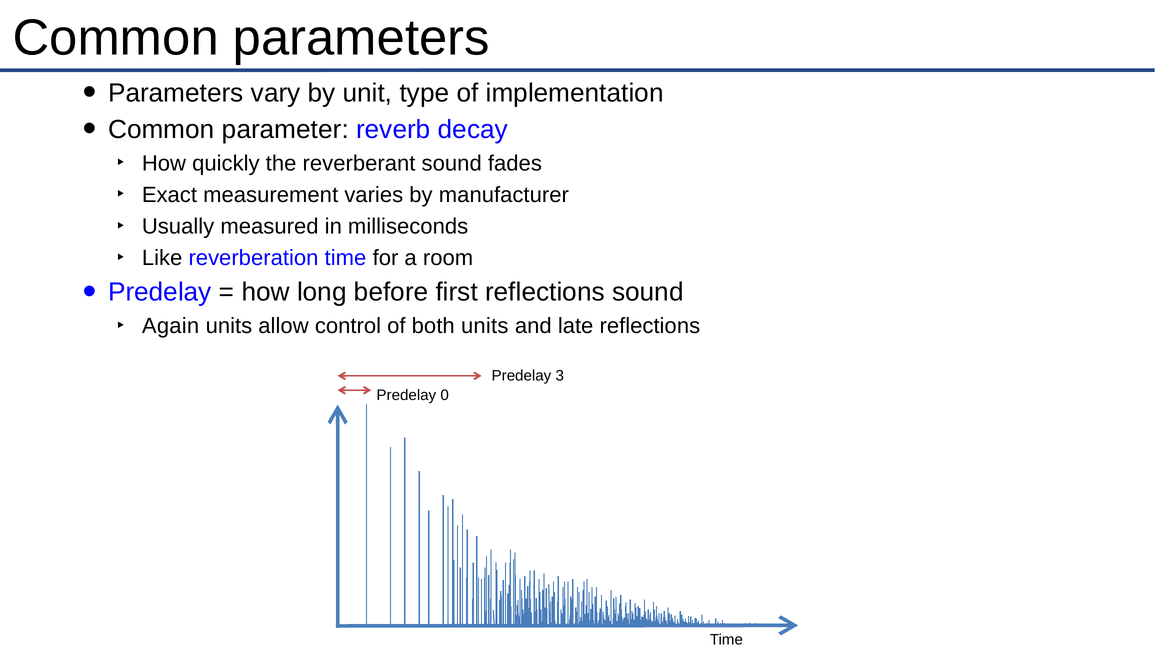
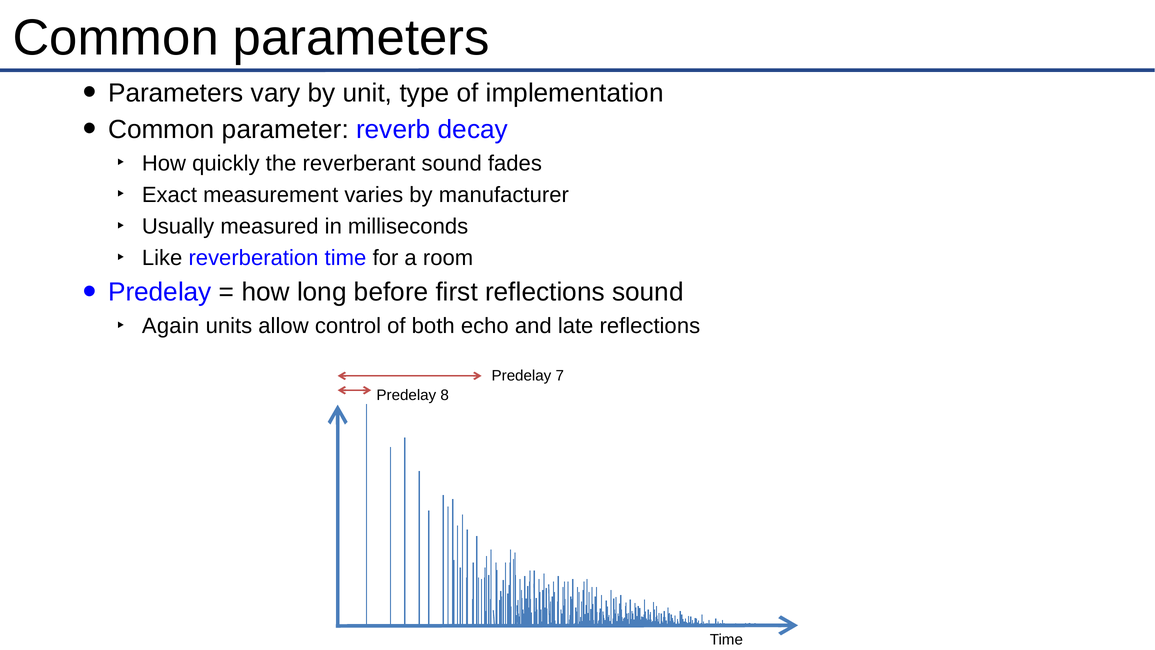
both units: units -> echo
3: 3 -> 7
0: 0 -> 8
